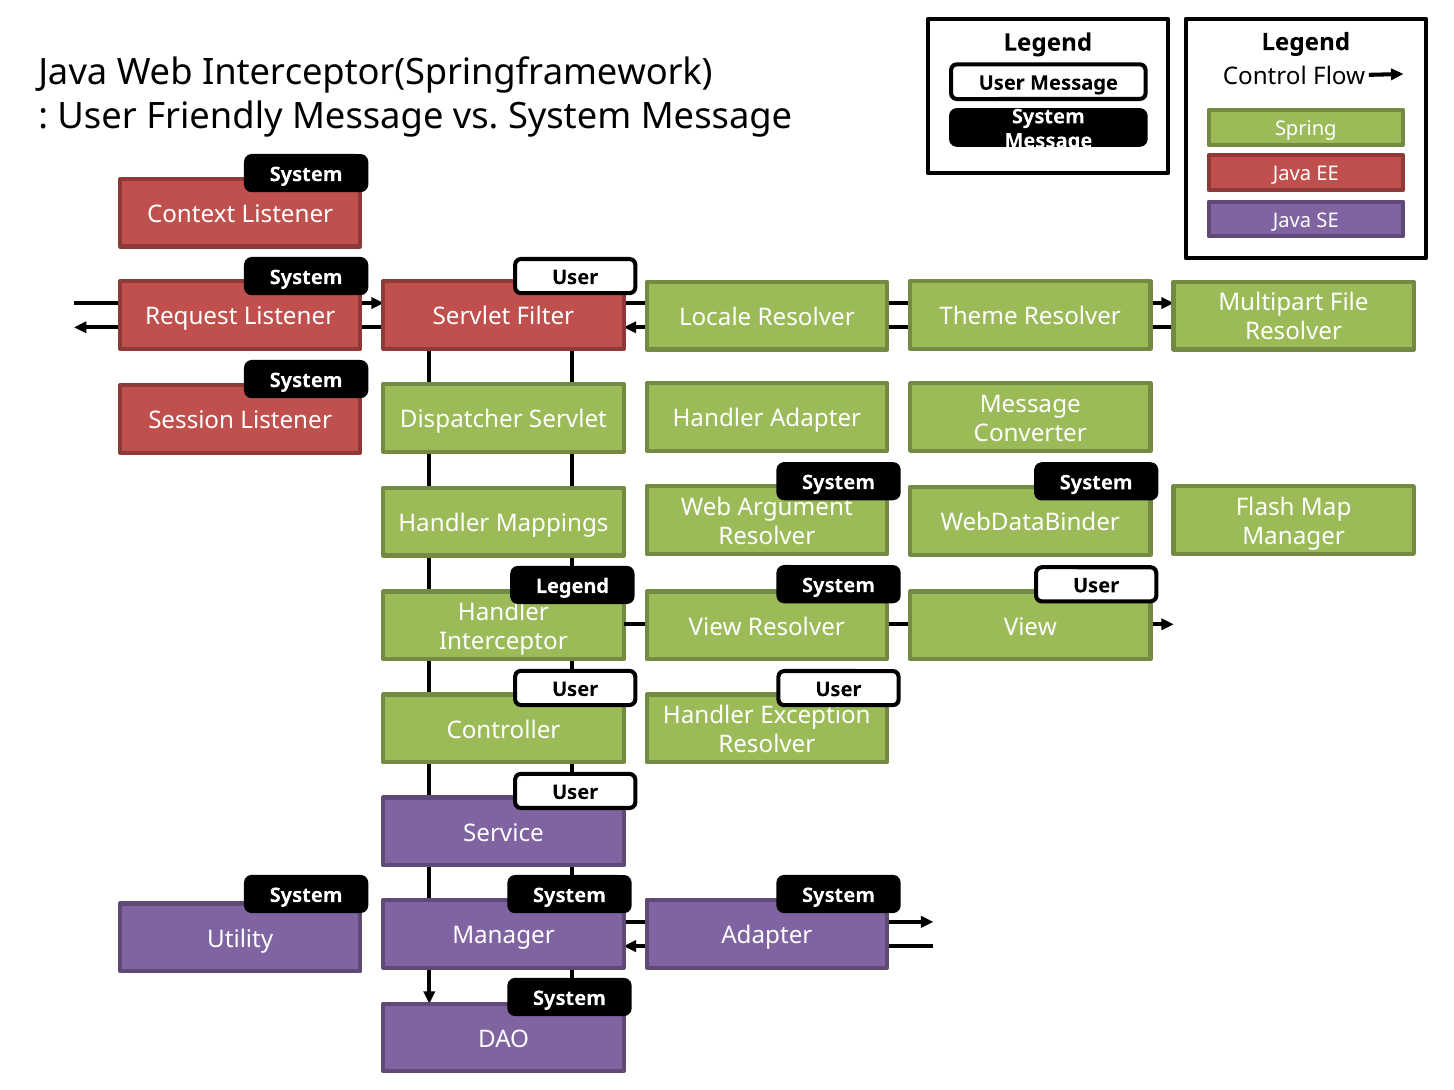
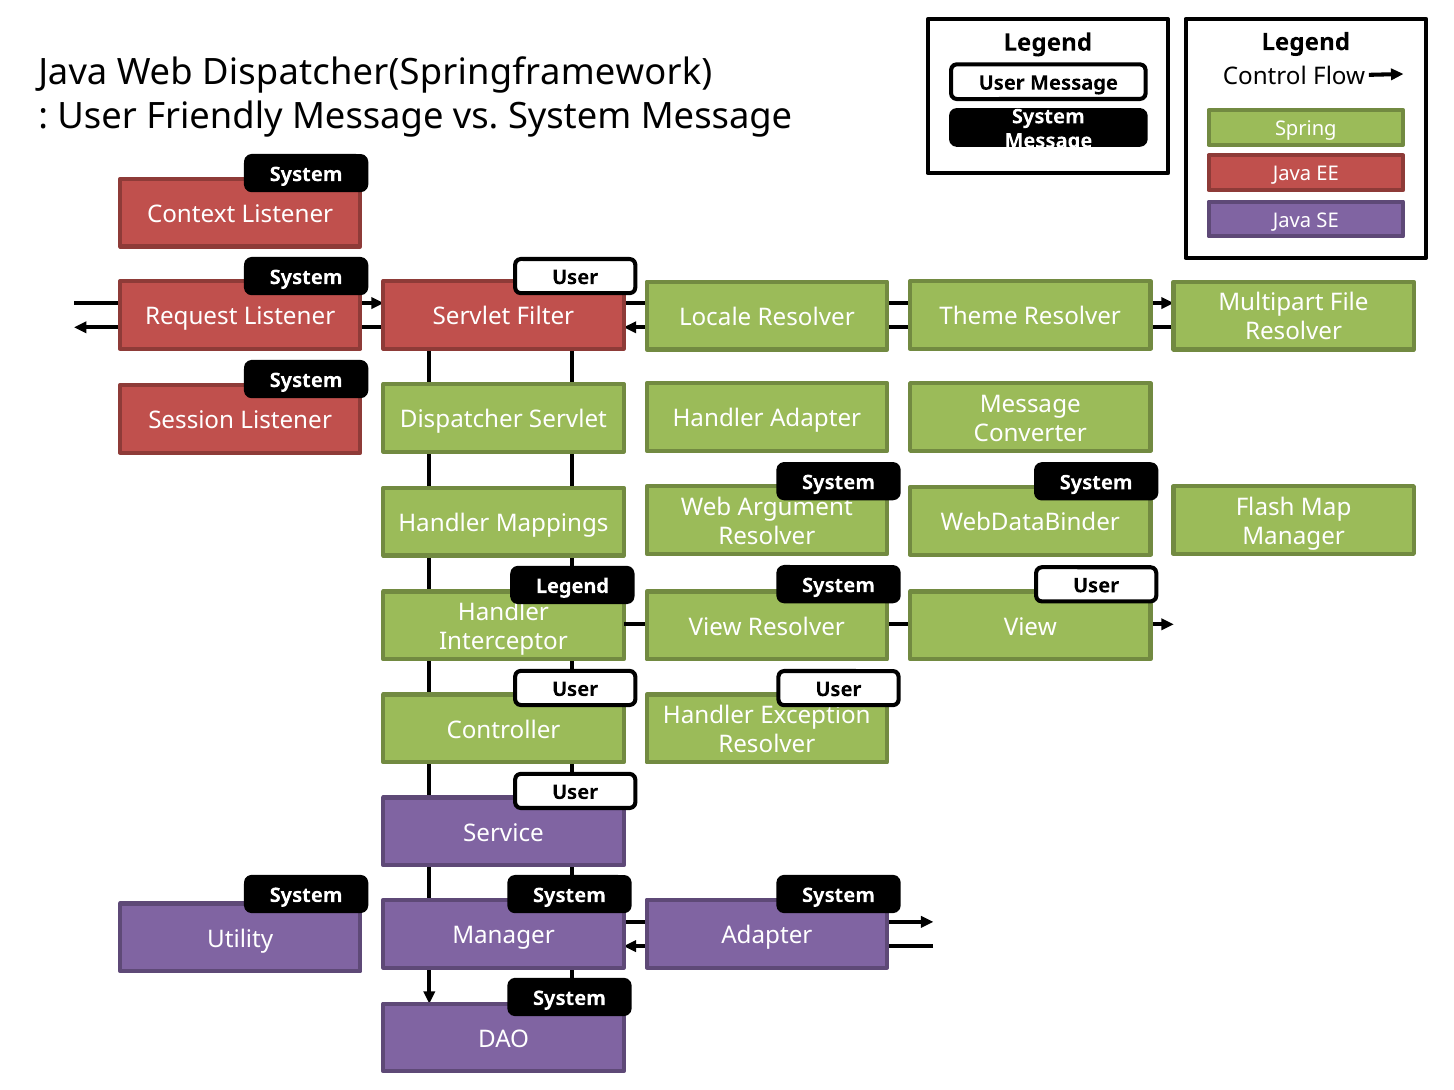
Interceptor(Springframework: Interceptor(Springframework -> Dispatcher(Springframework
